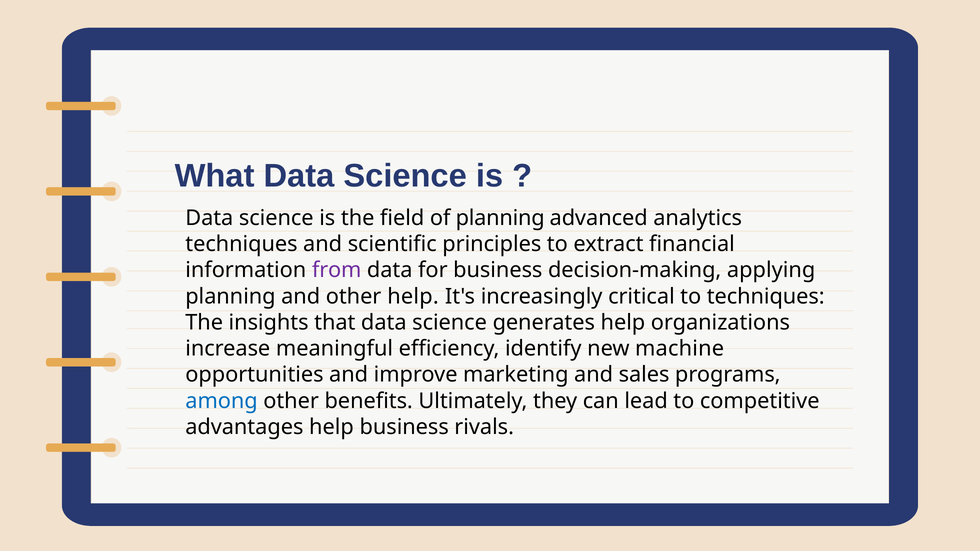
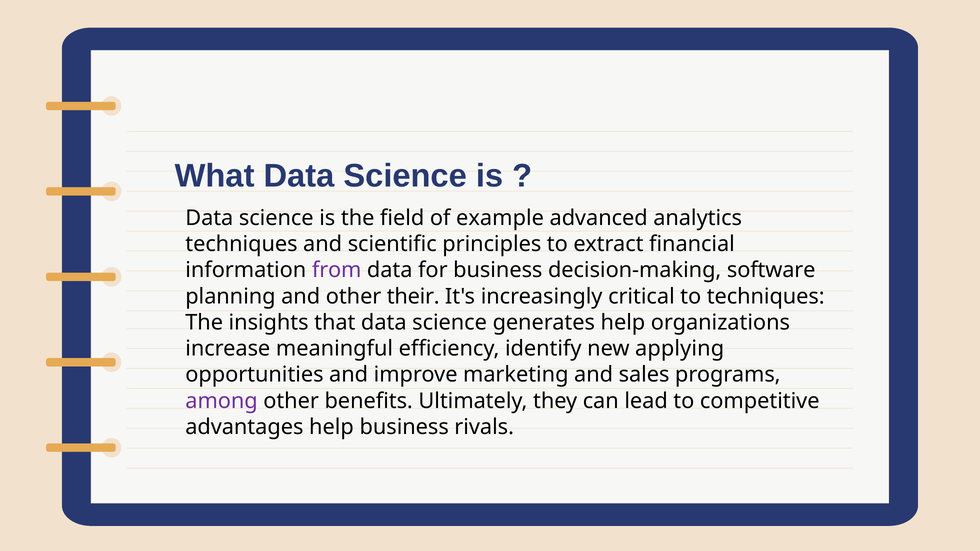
of planning: planning -> example
applying: applying -> software
other help: help -> their
machine: machine -> applying
among colour: blue -> purple
